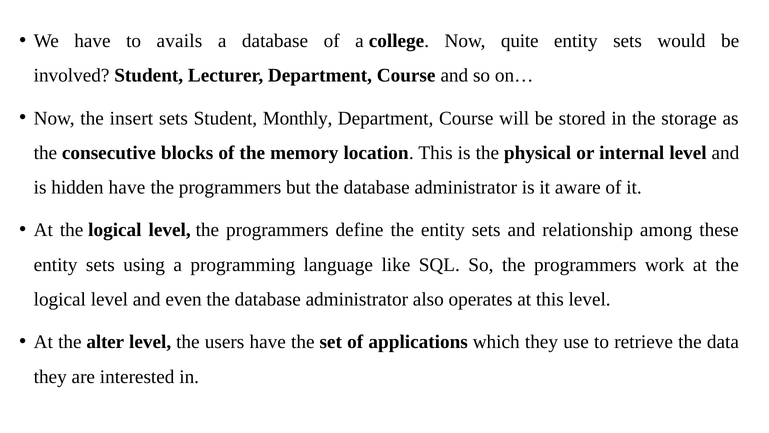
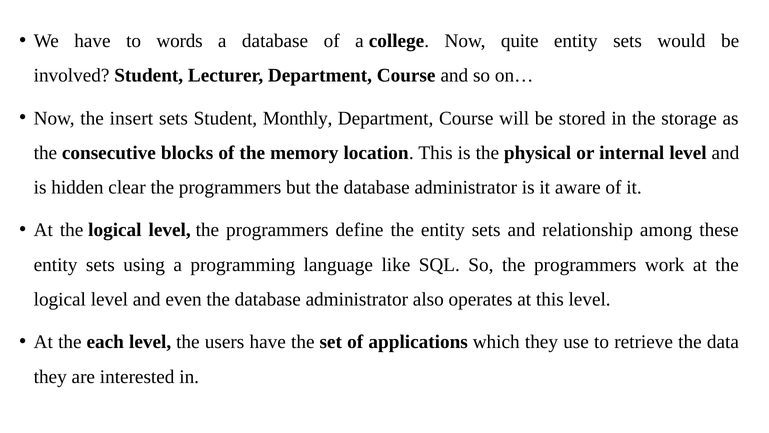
avails: avails -> words
hidden have: have -> clear
alter: alter -> each
